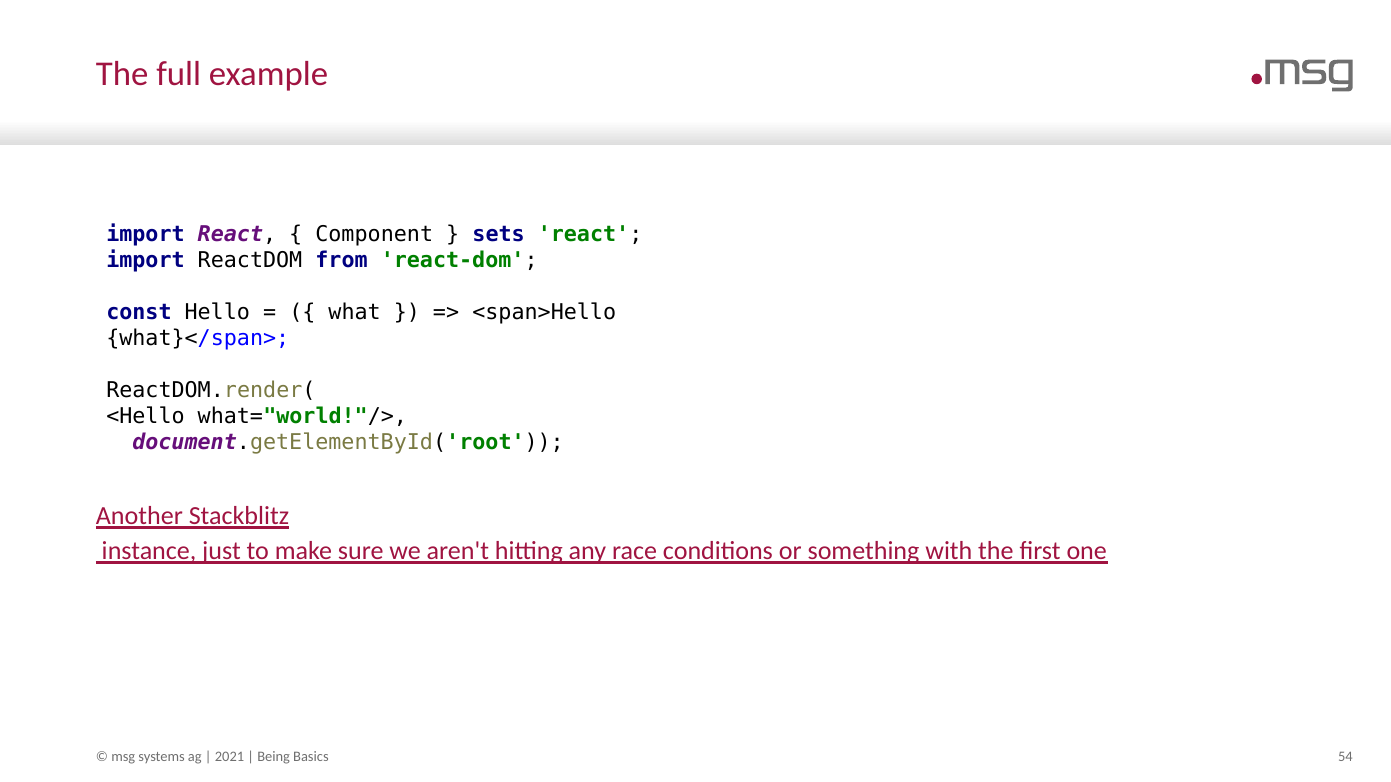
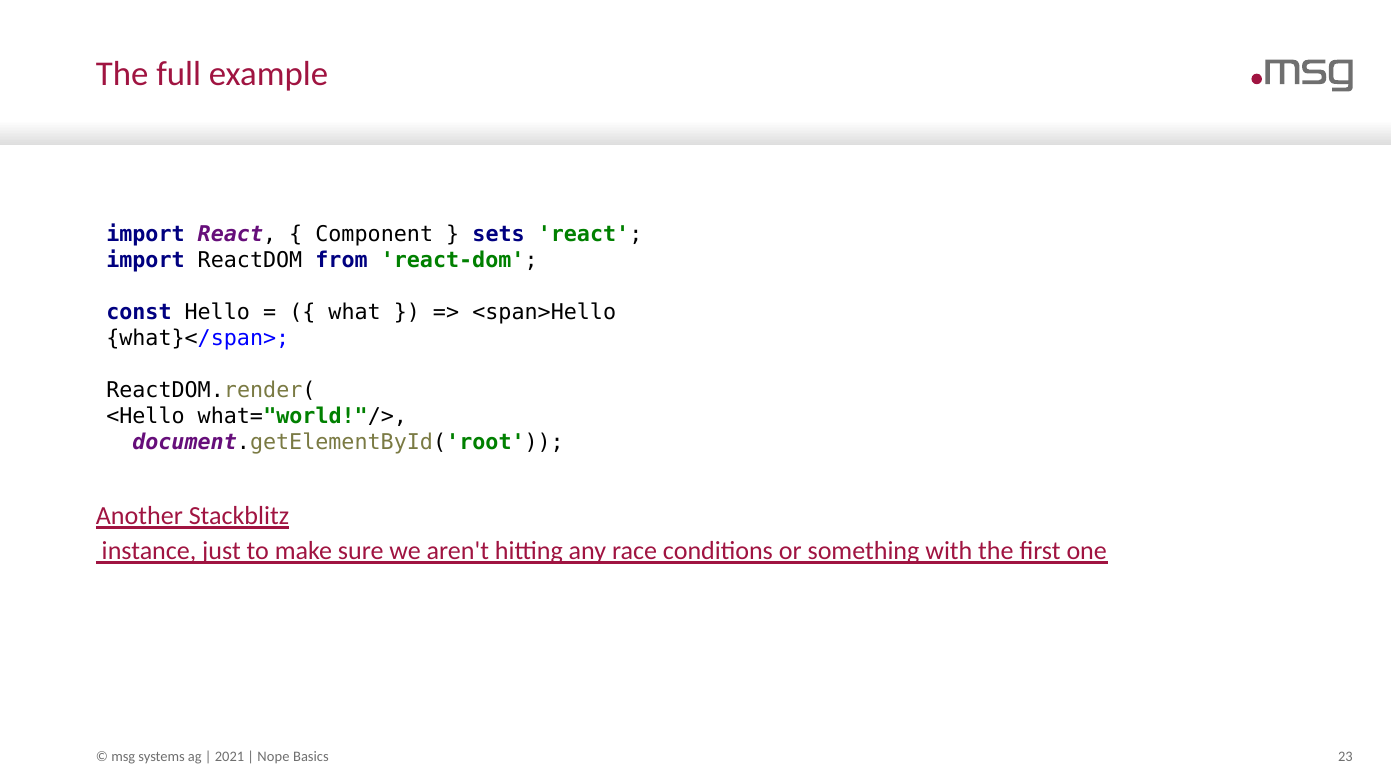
Being: Being -> Nope
54: 54 -> 23
